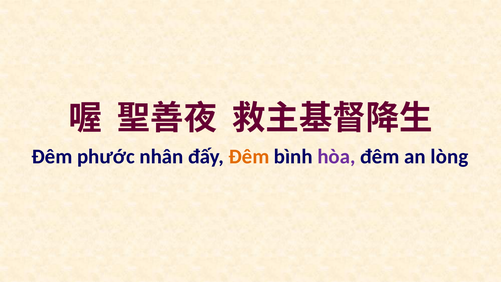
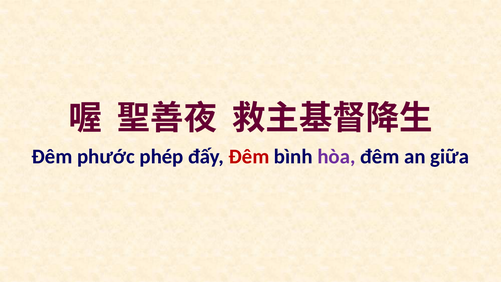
nhân: nhân -> phép
Ðêm at (249, 157) colour: orange -> red
lòng: lòng -> giữa
